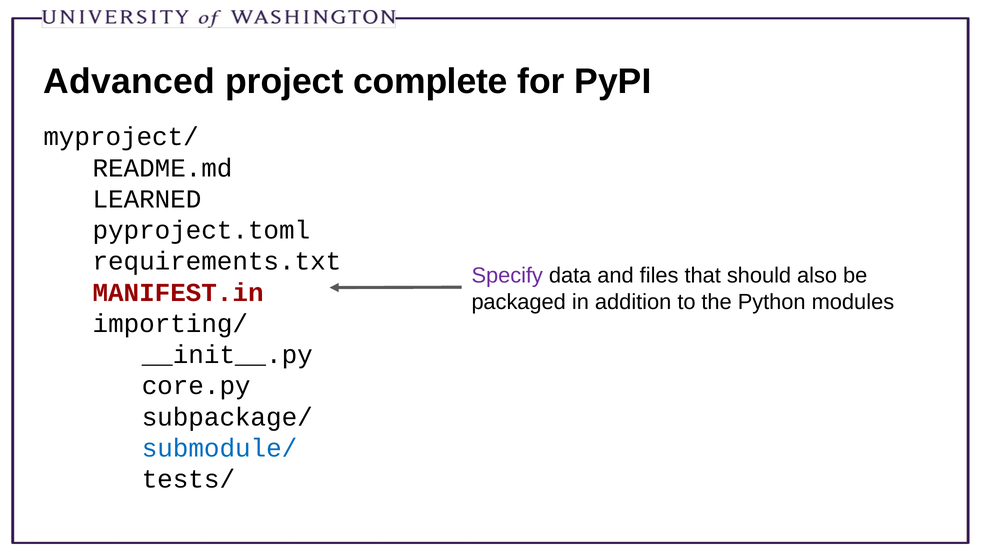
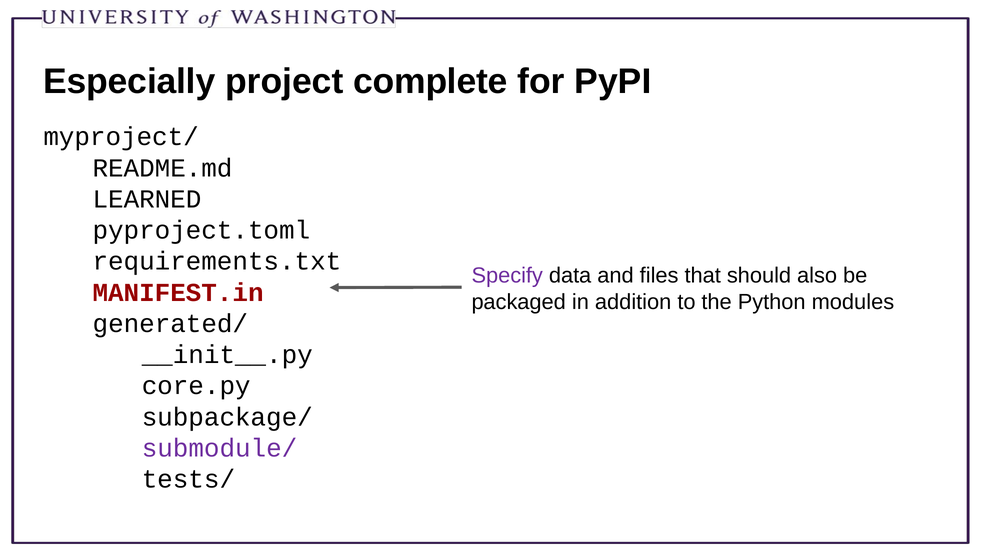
Advanced: Advanced -> Especially
importing/: importing/ -> generated/
submodule/ colour: blue -> purple
